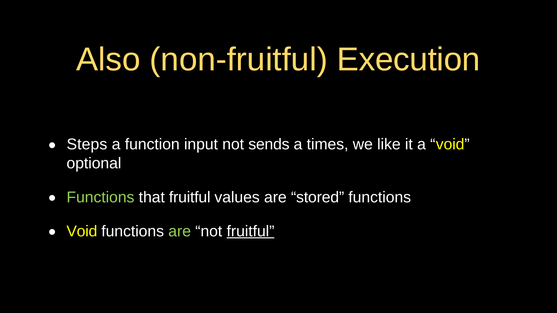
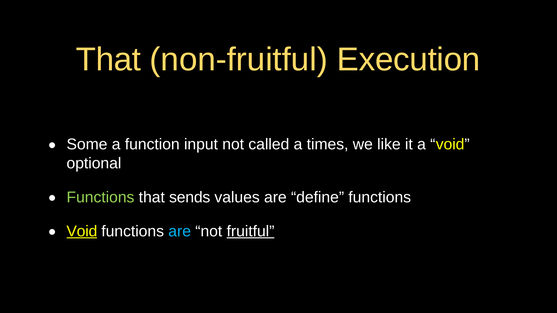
Also at (108, 60): Also -> That
Steps: Steps -> Some
sends: sends -> called
that fruitful: fruitful -> sends
stored: stored -> define
Void at (82, 231) underline: none -> present
are at (180, 231) colour: light green -> light blue
